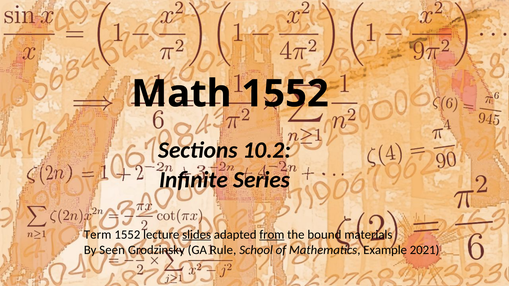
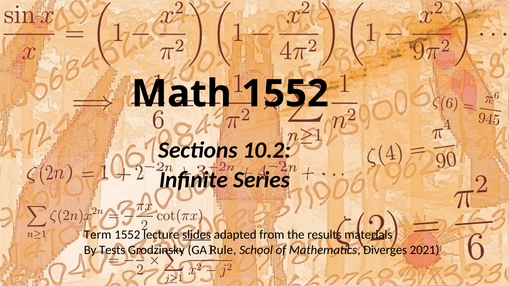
from underline: present -> none
bound: bound -> results
Seen: Seen -> Tests
Example: Example -> Diverges
